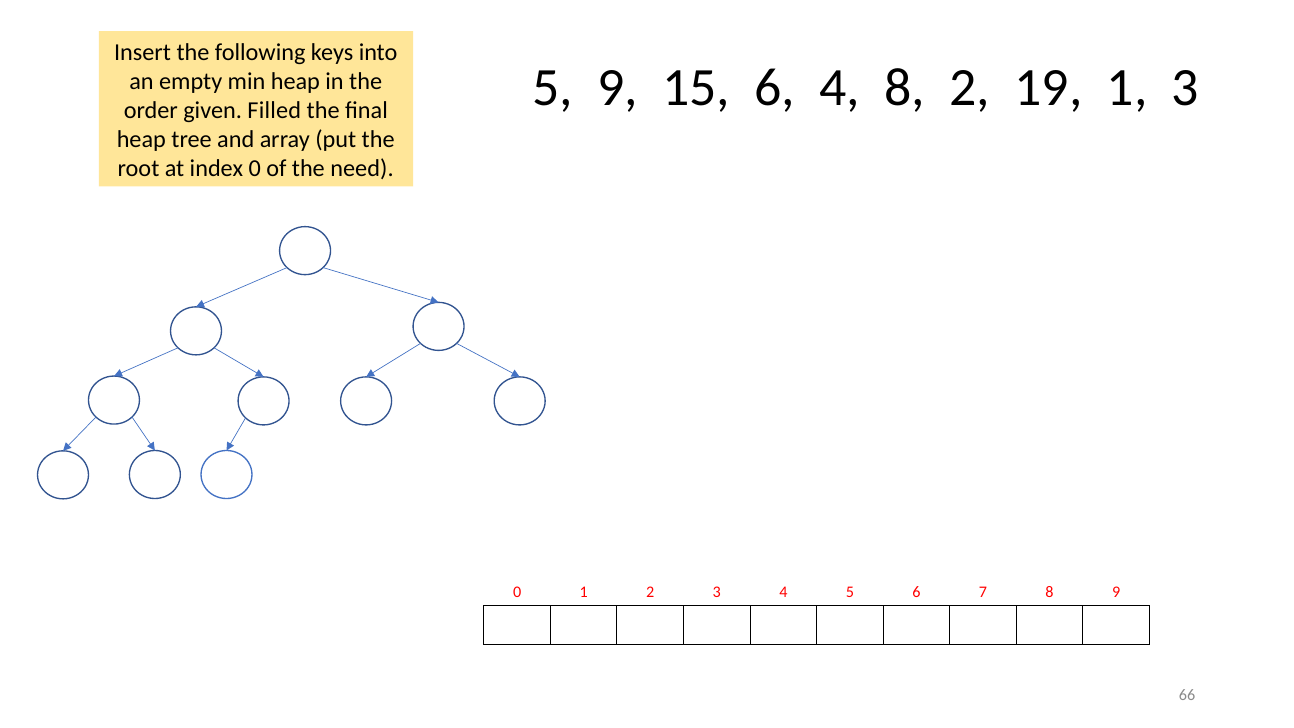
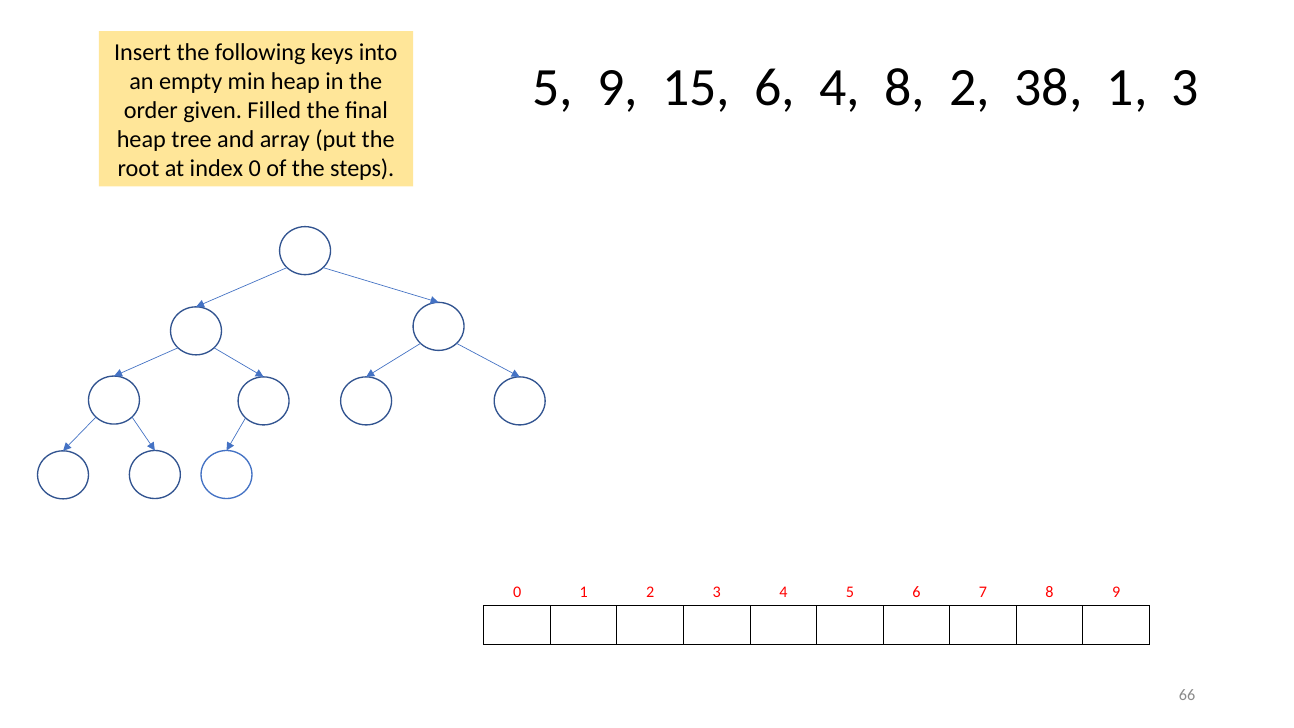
19: 19 -> 38
need: need -> steps
